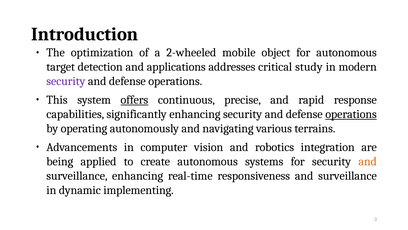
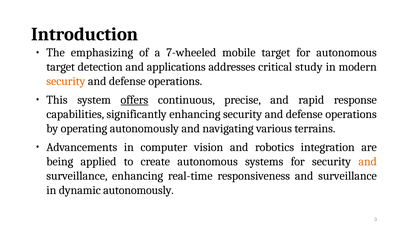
optimization: optimization -> emphasizing
2-wheeled: 2-wheeled -> 7-wheeled
mobile object: object -> target
security at (66, 81) colour: purple -> orange
operations at (351, 114) underline: present -> none
dynamic implementing: implementing -> autonomously
